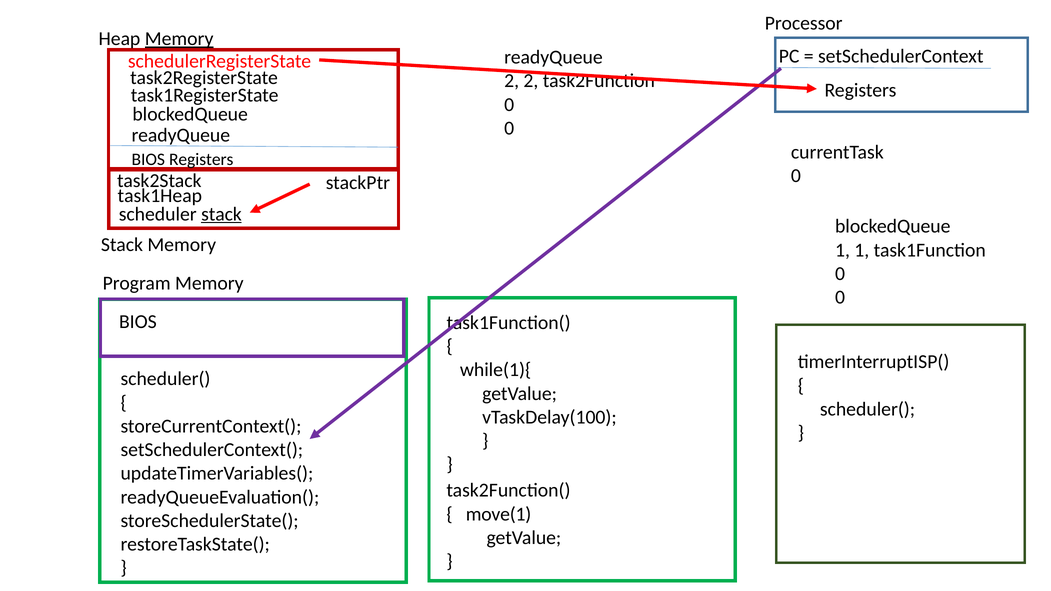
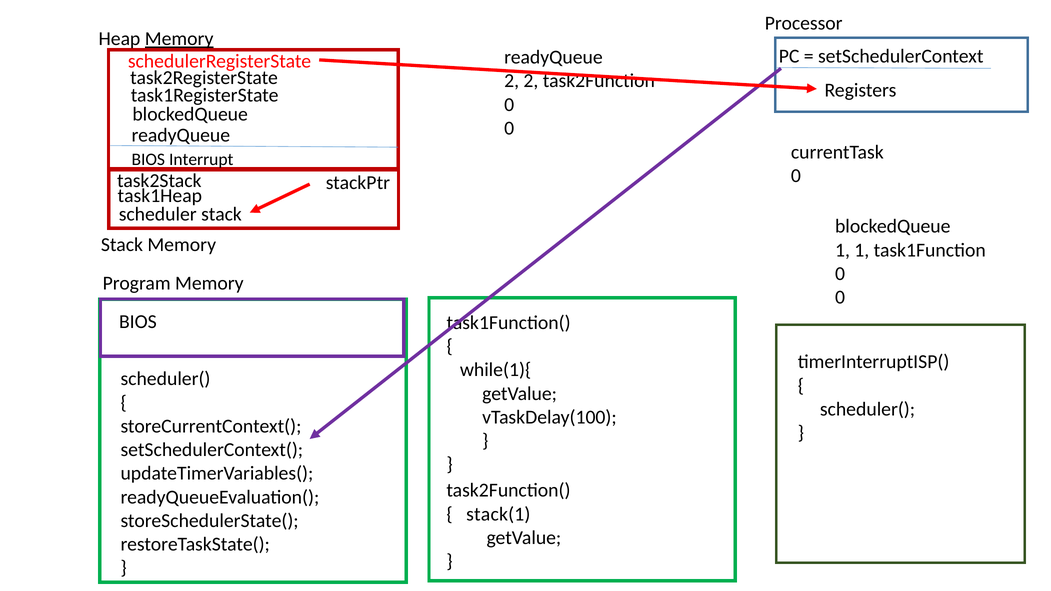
Registers at (201, 160): Registers -> Interrupt
stack at (221, 214) underline: present -> none
move(1: move(1 -> stack(1
